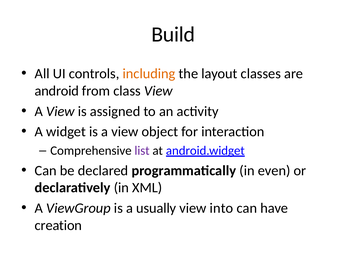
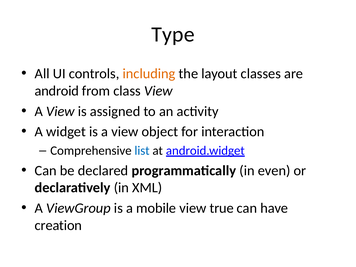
Build: Build -> Type
list colour: purple -> blue
usually: usually -> mobile
into: into -> true
